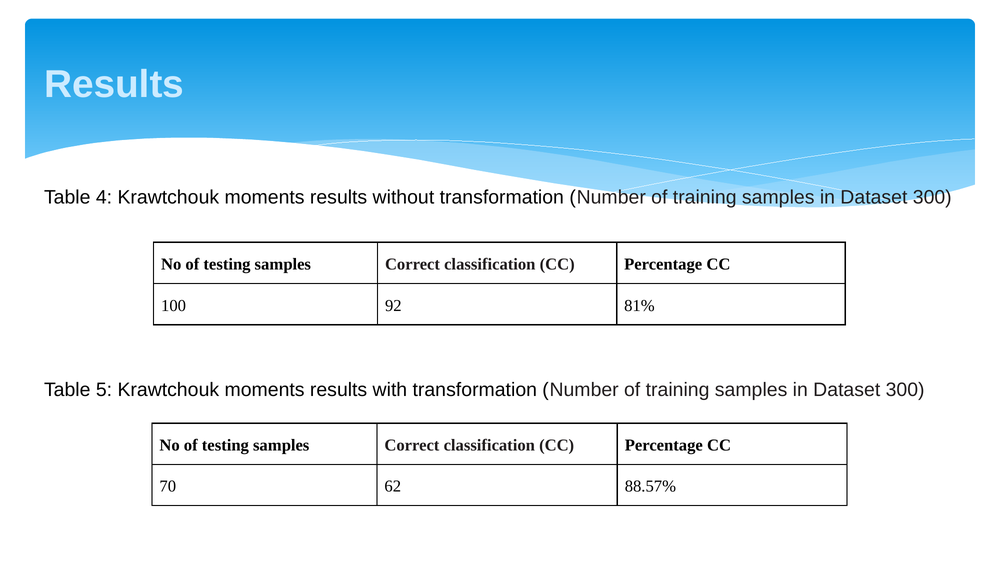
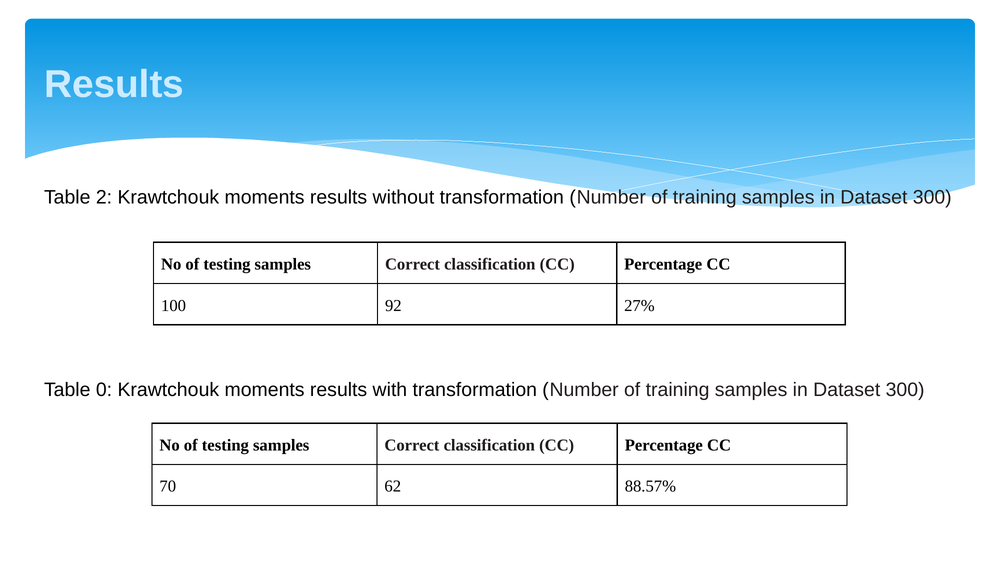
4: 4 -> 2
81%: 81% -> 27%
5: 5 -> 0
